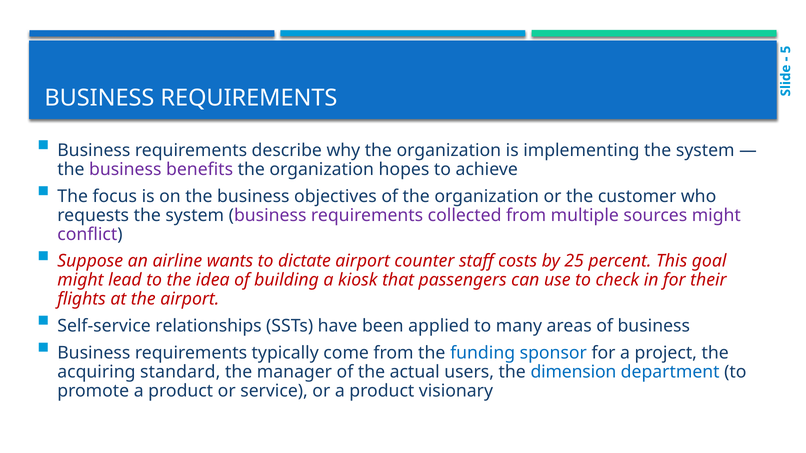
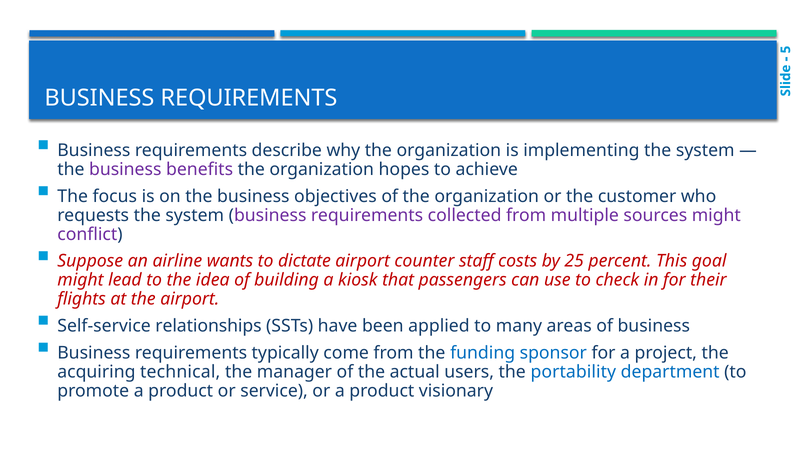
standard: standard -> technical
dimension: dimension -> portability
